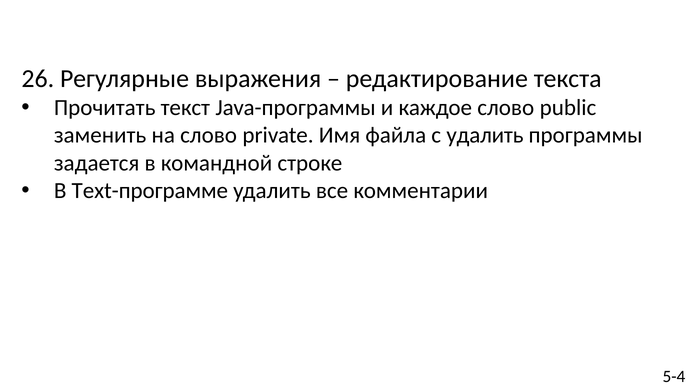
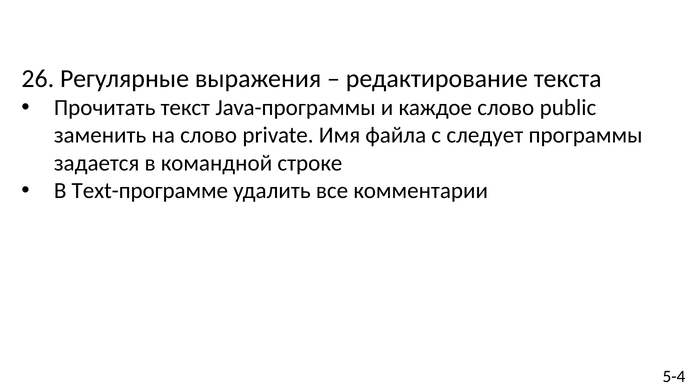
с удалить: удалить -> следует
